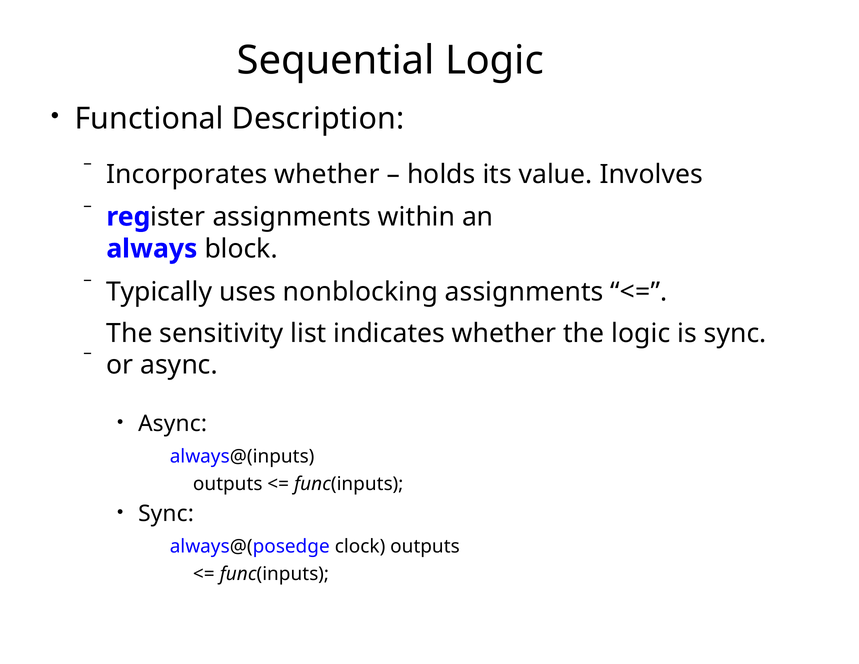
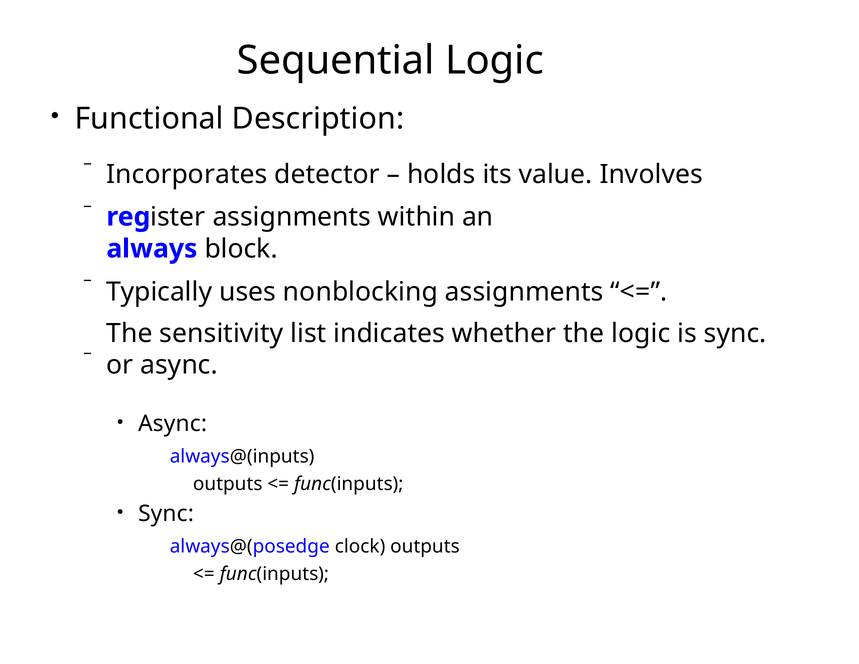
Incorporates whether: whether -> detector
